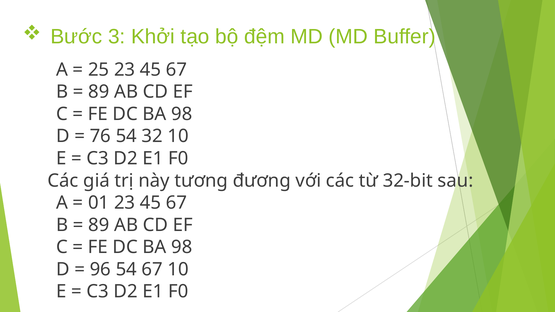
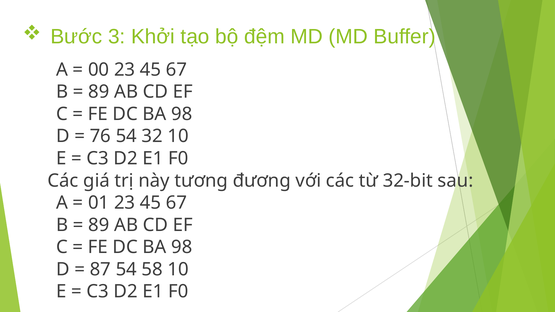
25: 25 -> 00
96: 96 -> 87
54 67: 67 -> 58
